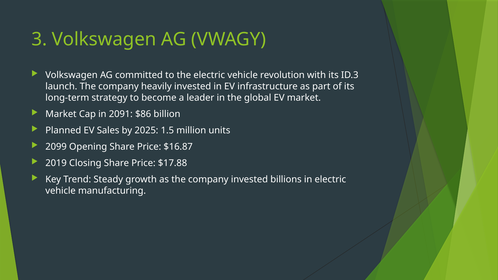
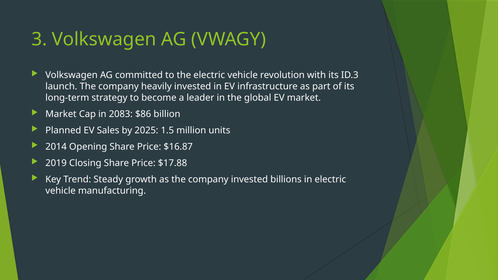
2091: 2091 -> 2083
2099: 2099 -> 2014
